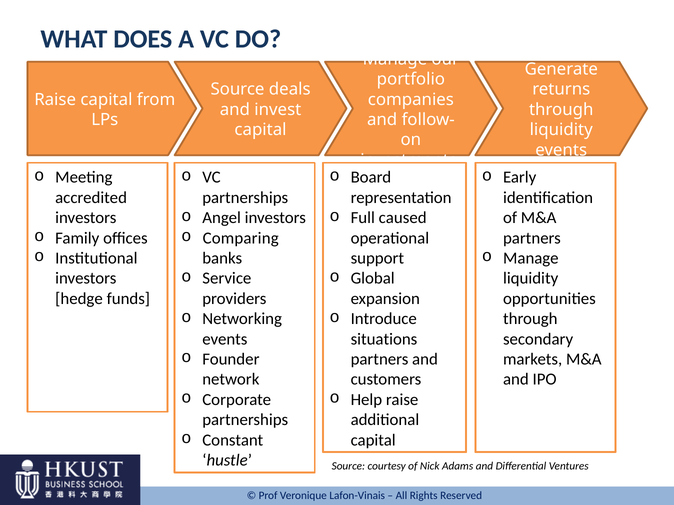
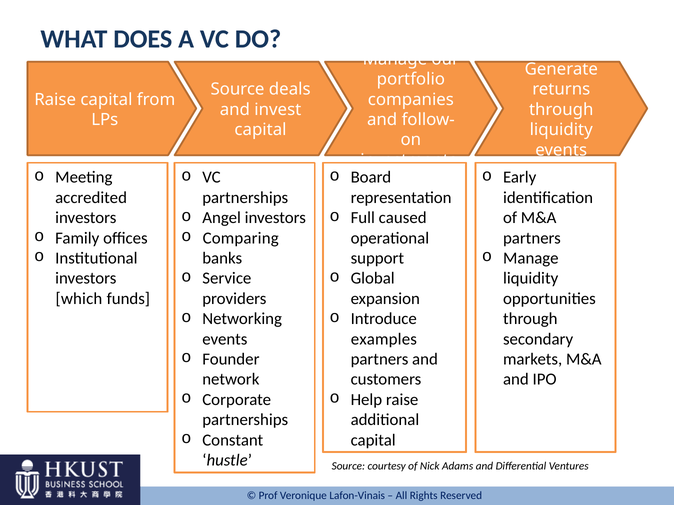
hedge: hedge -> which
situations: situations -> examples
